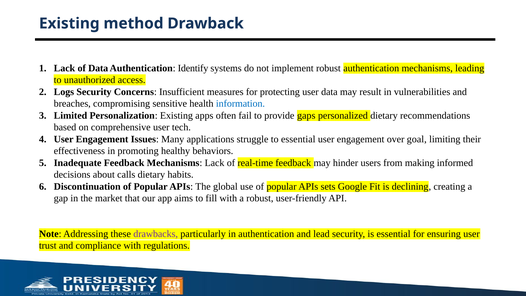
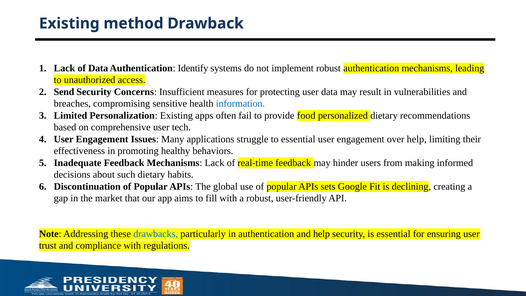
Logs: Logs -> Send
gaps: gaps -> food
over goal: goal -> help
calls: calls -> such
drawbacks colour: purple -> blue
and lead: lead -> help
